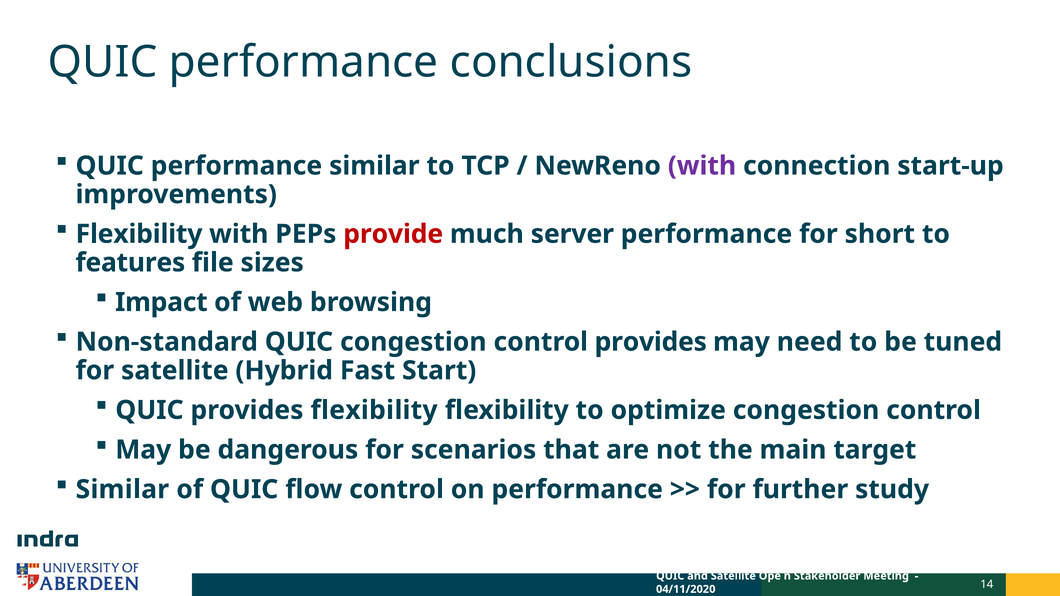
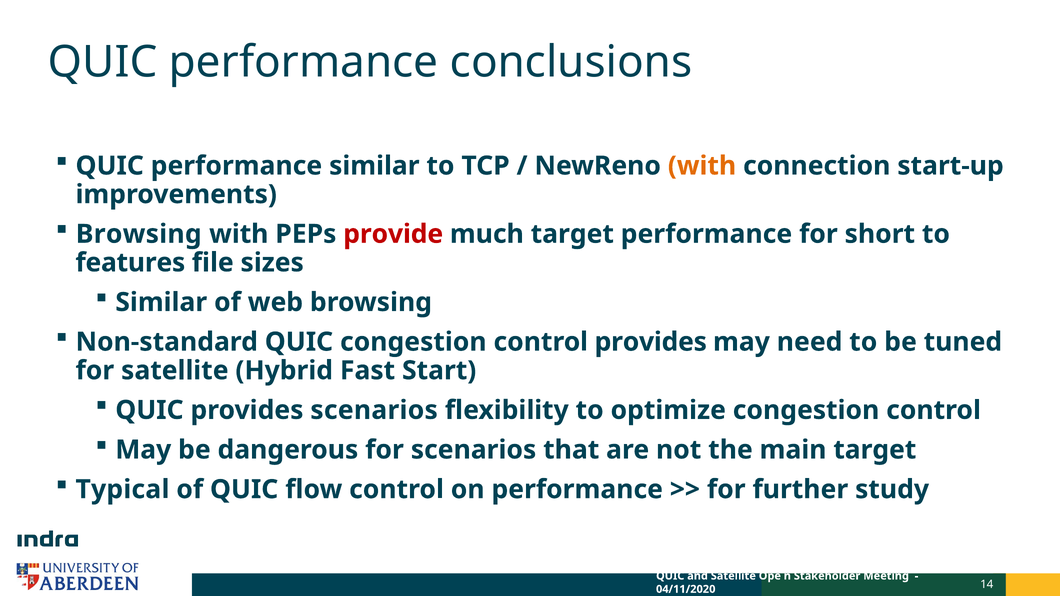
with at (702, 166) colour: purple -> orange
Flexibility at (139, 234): Flexibility -> Browsing
much server: server -> target
Impact at (161, 302): Impact -> Similar
provides flexibility: flexibility -> scenarios
Similar at (122, 490): Similar -> Typical
